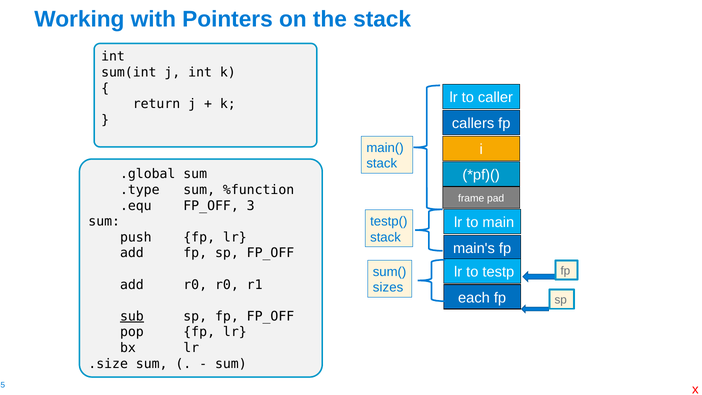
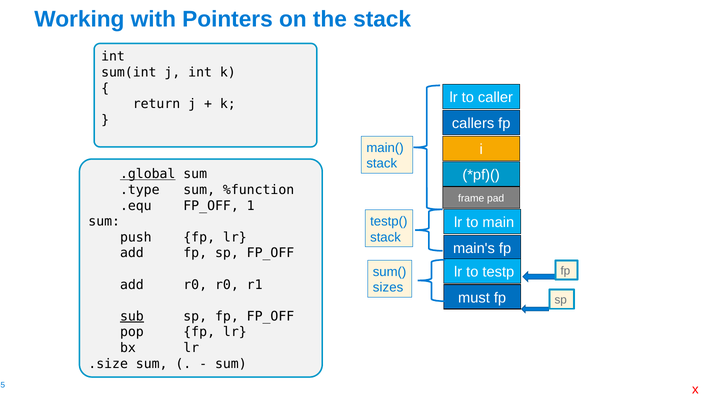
.global underline: none -> present
3: 3 -> 1
each: each -> must
